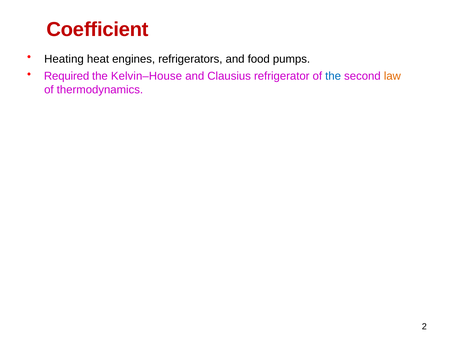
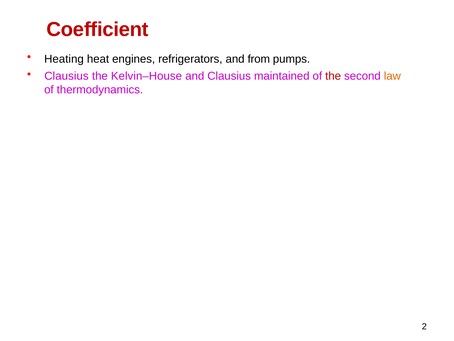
food: food -> from
Required at (67, 76): Required -> Clausius
refrigerator: refrigerator -> maintained
the at (333, 76) colour: blue -> red
